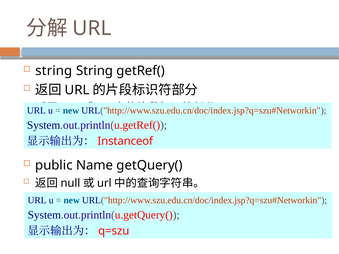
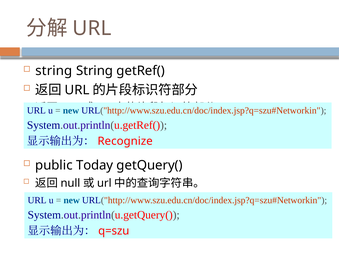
Instanceof: Instanceof -> Recognize
Name: Name -> Today
